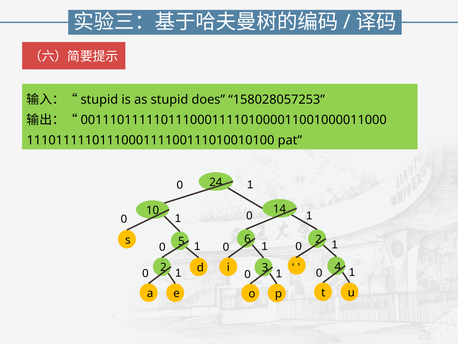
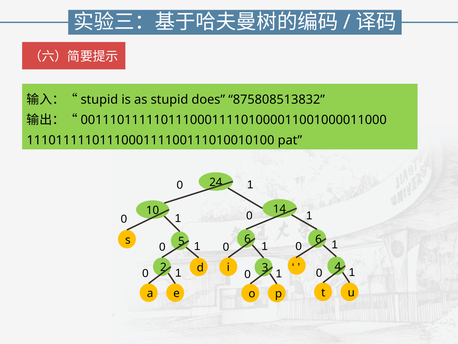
158028057253: 158028057253 -> 875808513832
6 2: 2 -> 6
